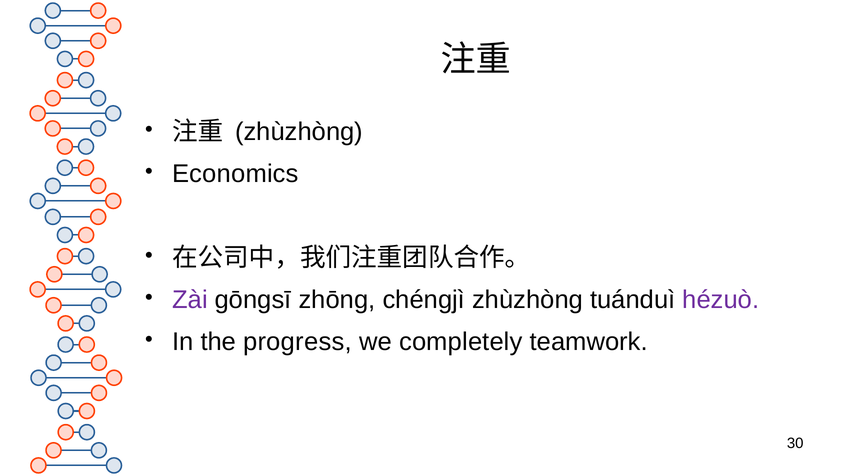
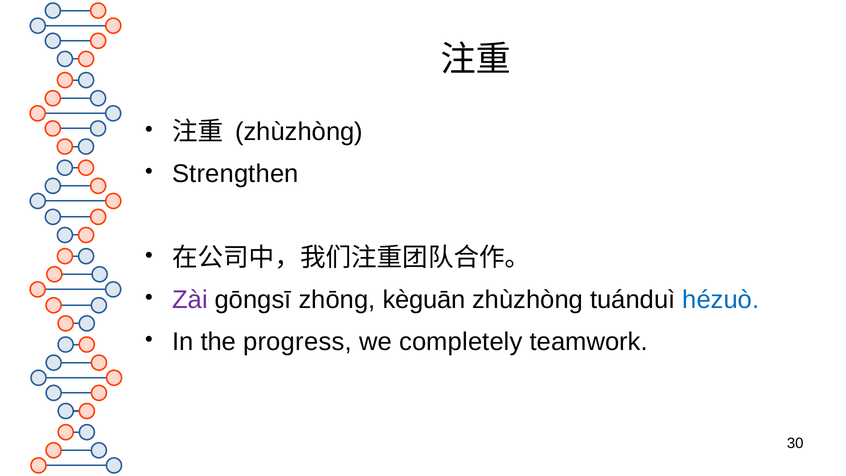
Economics: Economics -> Strengthen
chéngjì: chéngjì -> kèguān
hézuò colour: purple -> blue
